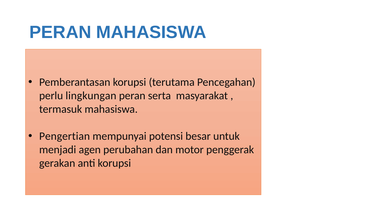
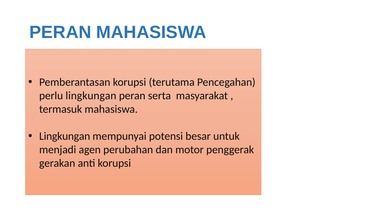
Pengertian at (65, 136): Pengertian -> Lingkungan
